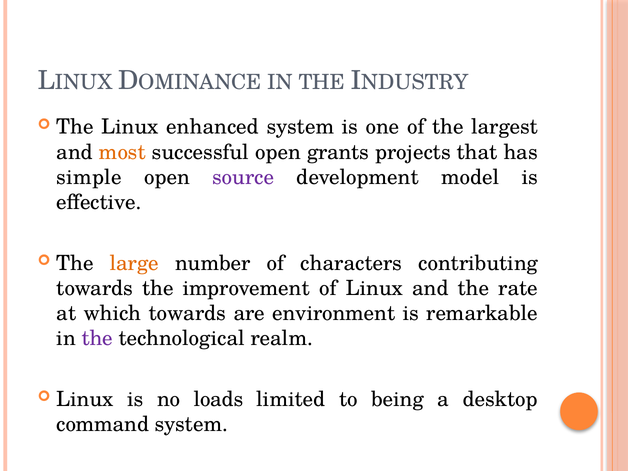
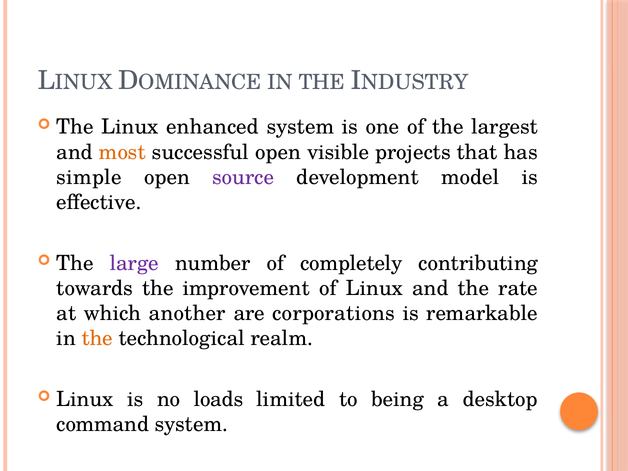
grants: grants -> visible
large colour: orange -> purple
characters: characters -> completely
which towards: towards -> another
environment: environment -> corporations
the at (97, 338) colour: purple -> orange
